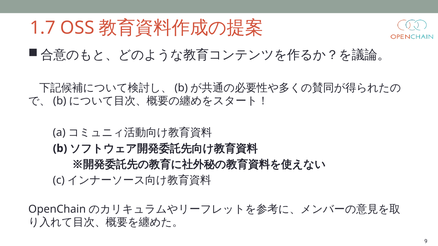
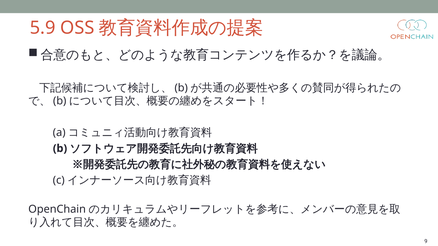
1.7: 1.7 -> 5.9
